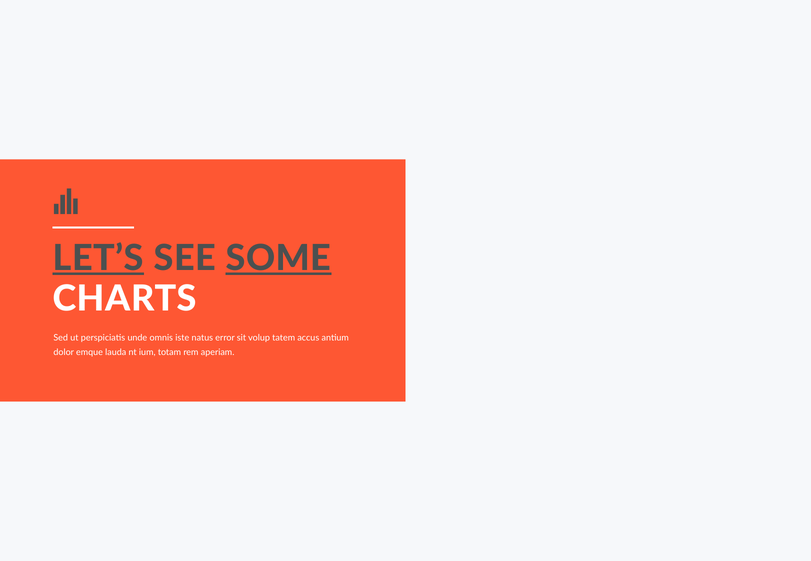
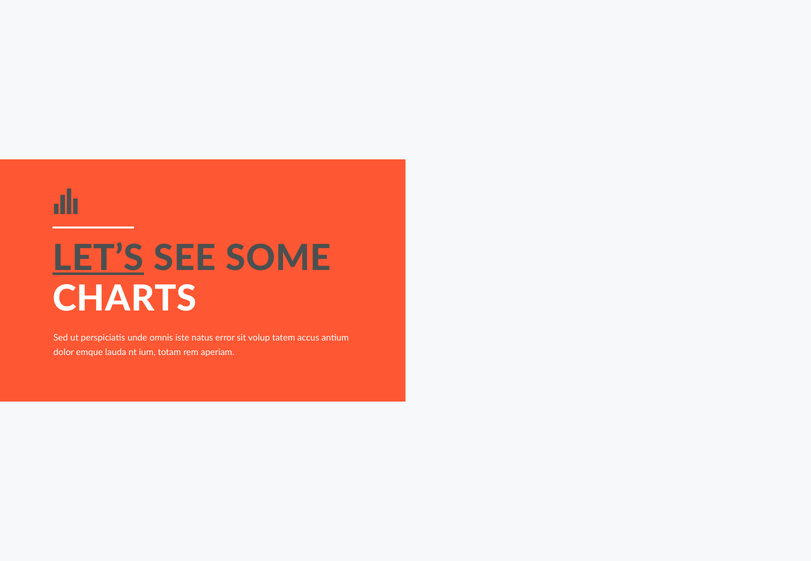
SOME underline: present -> none
